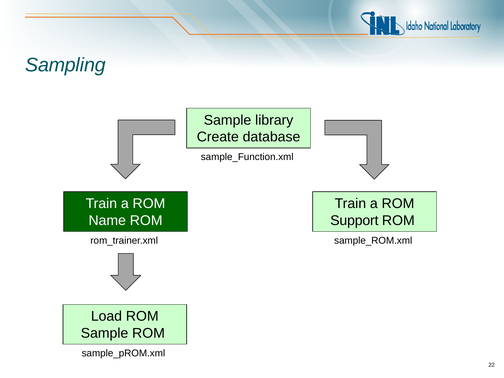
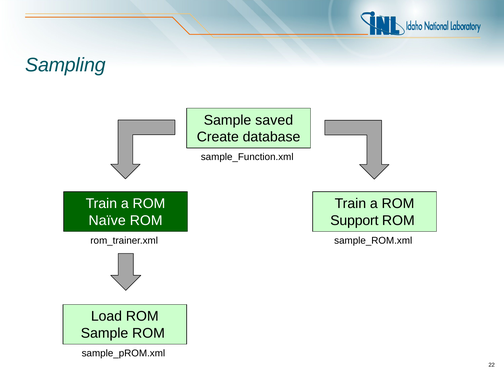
library: library -> saved
Name: Name -> Naïve
